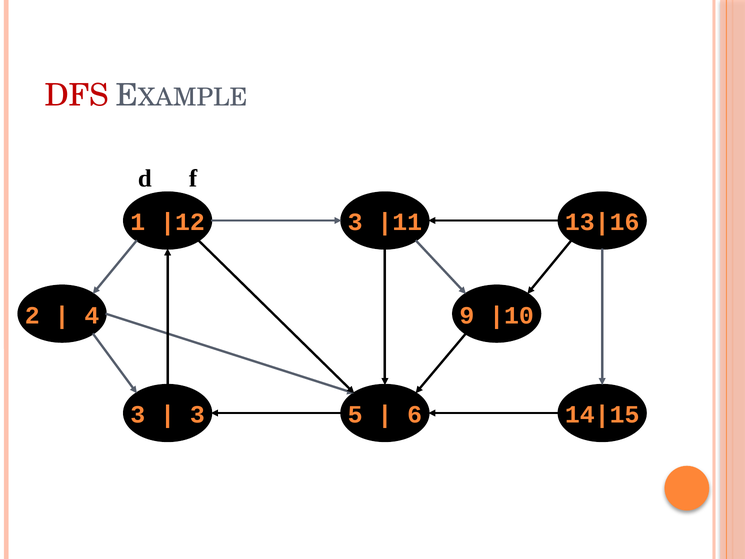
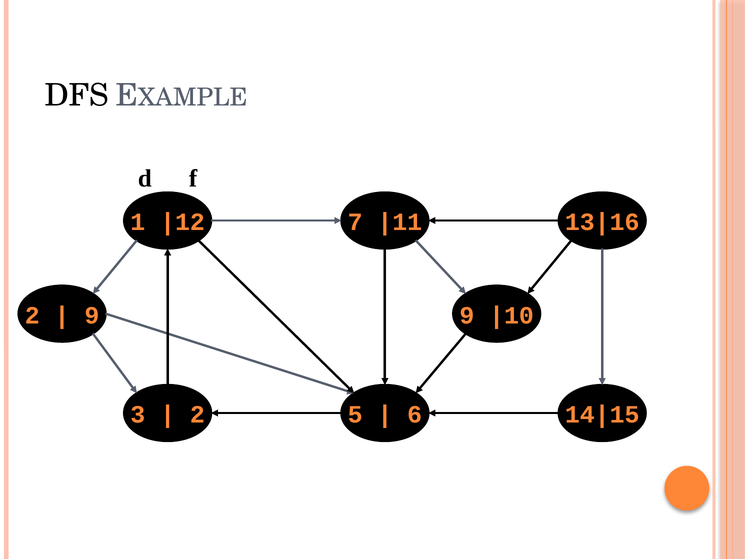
DFS colour: red -> black
3 at (355, 222): 3 -> 7
4 at (92, 315): 4 -> 9
3 at (197, 415): 3 -> 2
